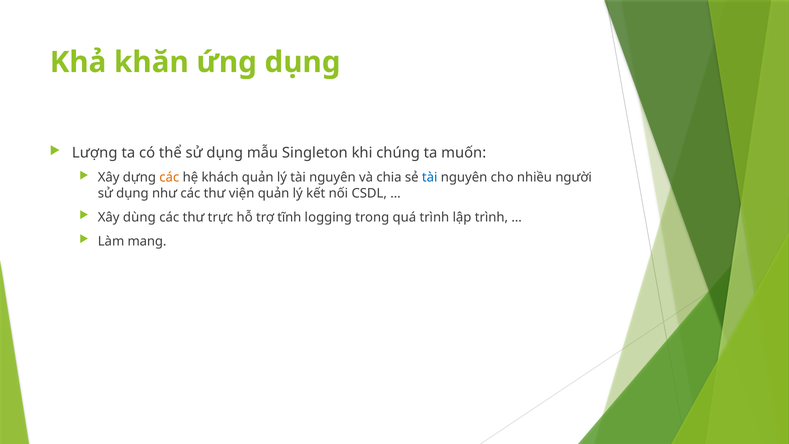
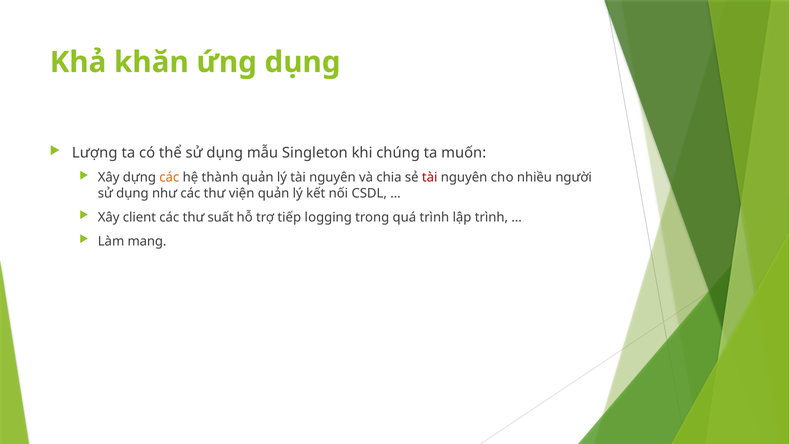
khách: khách -> thành
tài at (430, 178) colour: blue -> red
dùng: dùng -> client
trực: trực -> suất
tĩnh: tĩnh -> tiếp
